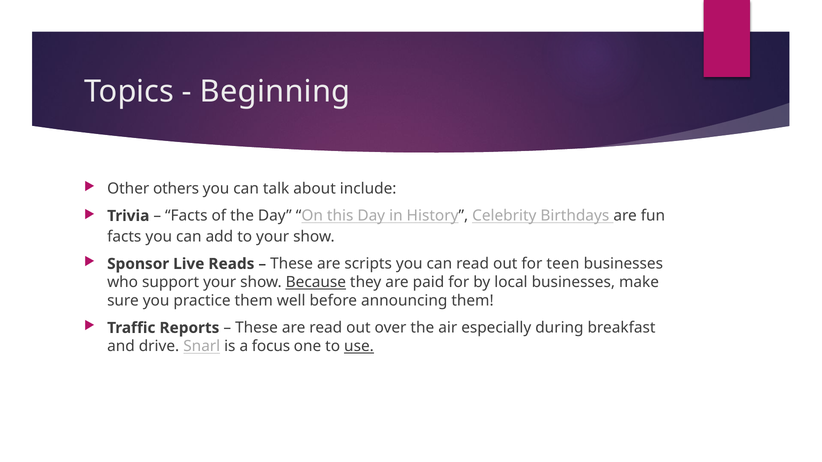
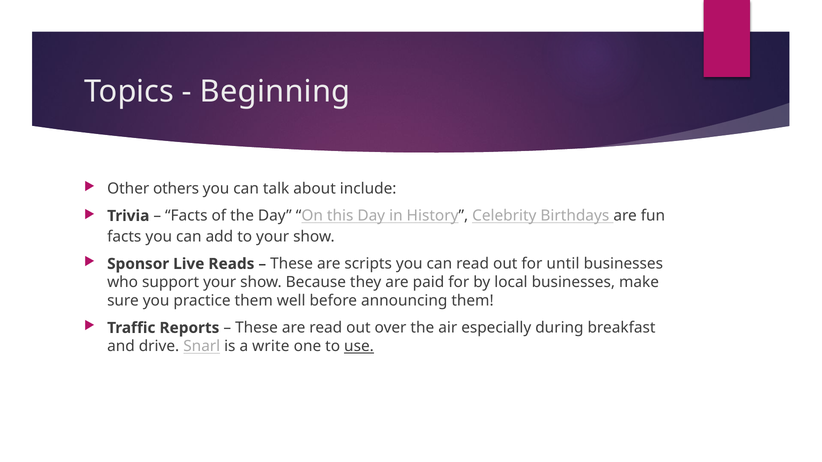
teen: teen -> until
Because underline: present -> none
focus: focus -> write
